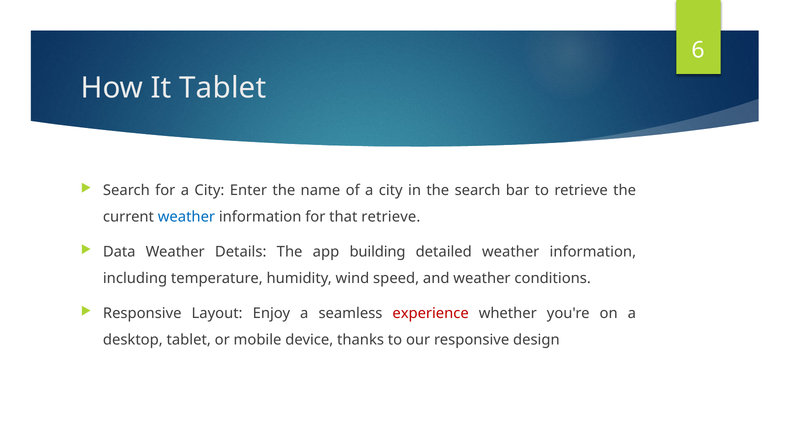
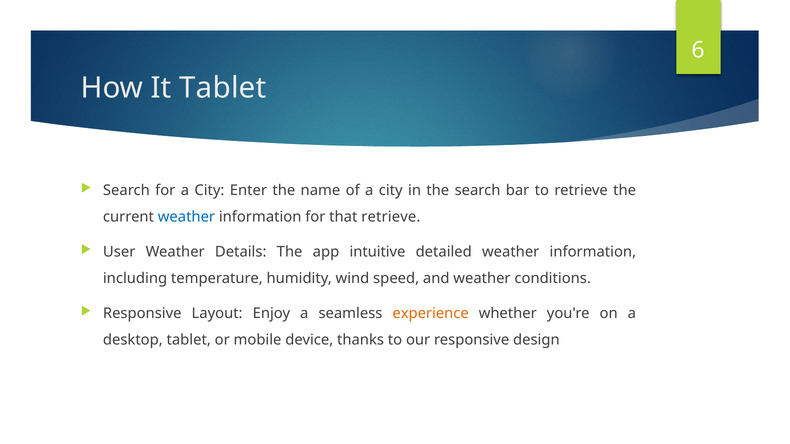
Data: Data -> User
building: building -> intuitive
experience colour: red -> orange
